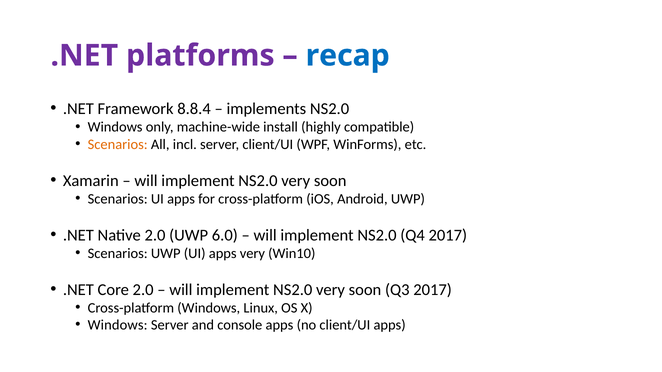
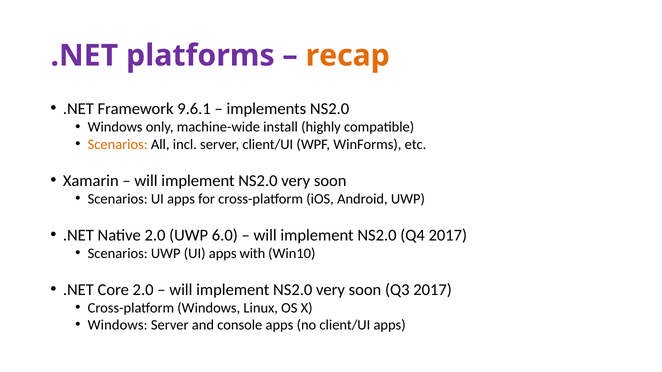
recap colour: blue -> orange
8.8.4: 8.8.4 -> 9.6.1
apps very: very -> with
